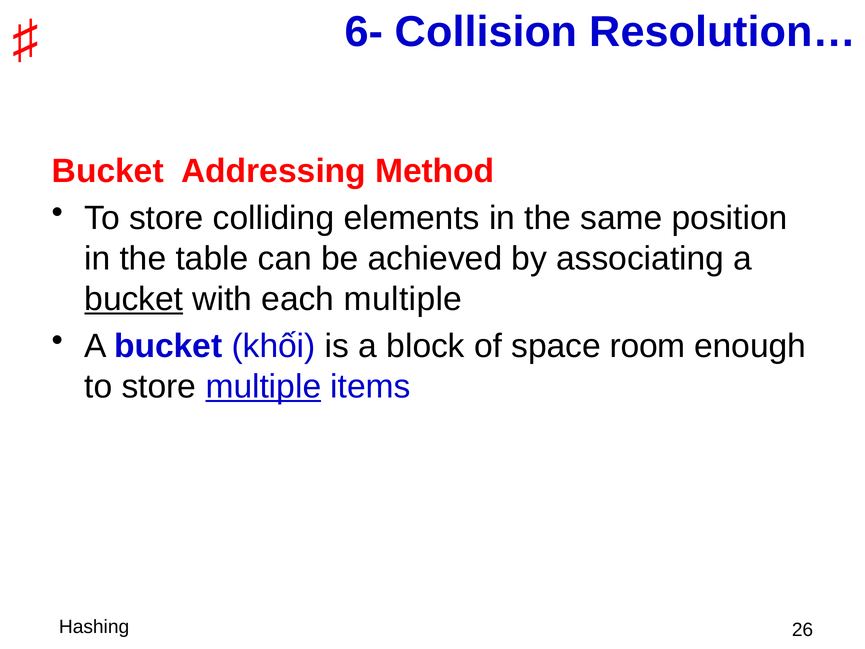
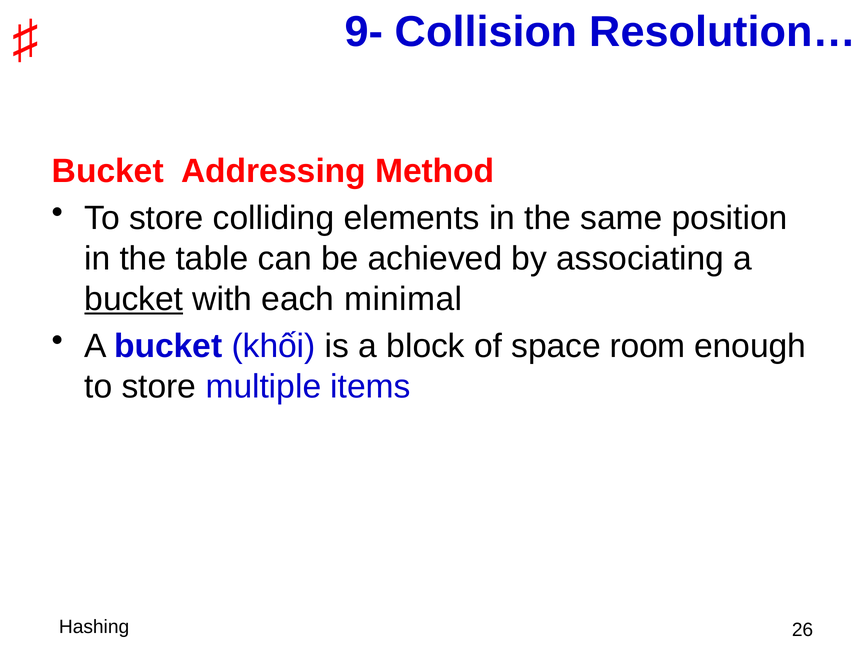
6-: 6- -> 9-
each multiple: multiple -> minimal
multiple at (263, 386) underline: present -> none
